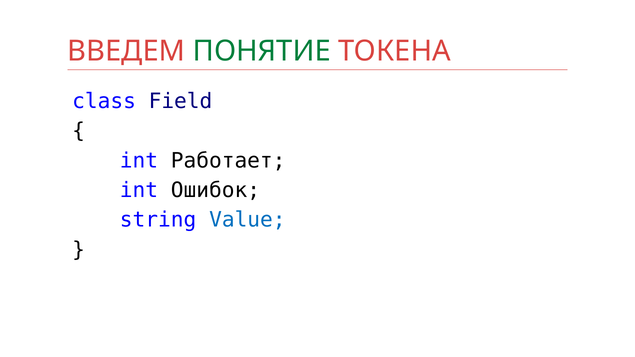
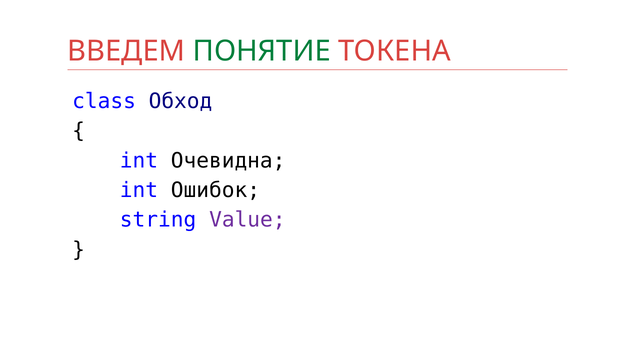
Field: Field -> Обход
Работает: Работает -> Очевидна
Value colour: blue -> purple
